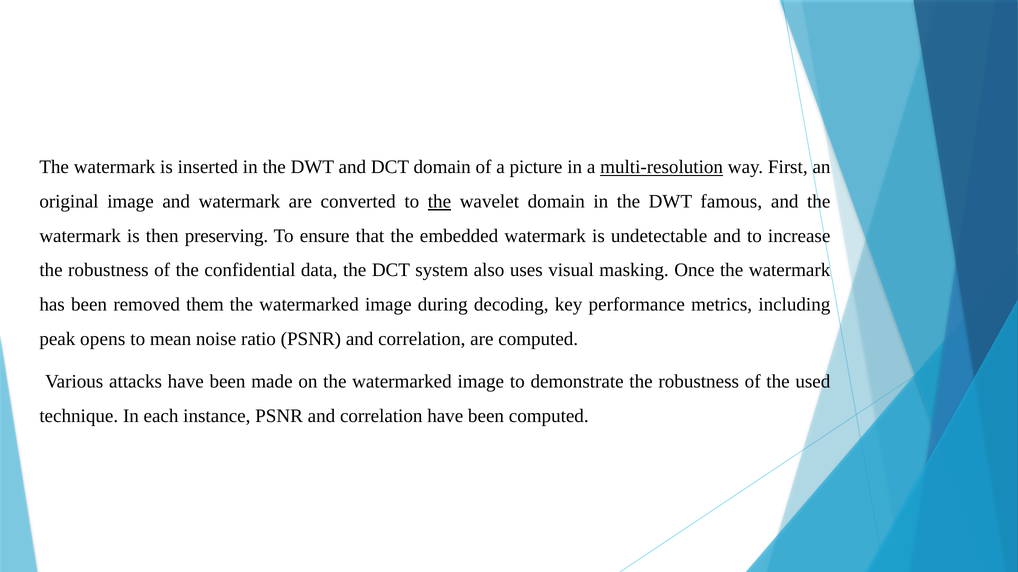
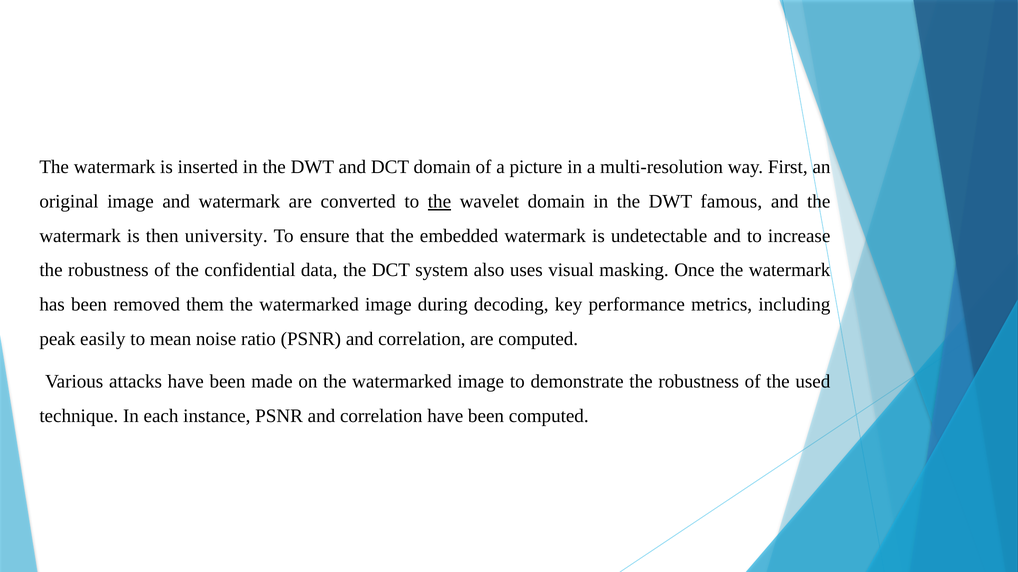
multi-resolution underline: present -> none
preserving: preserving -> university
opens: opens -> easily
